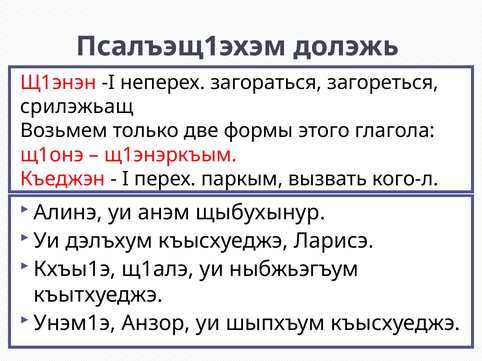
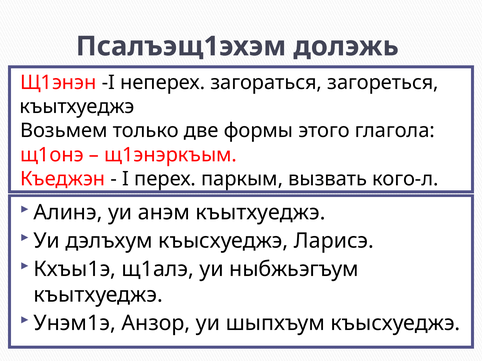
срилэжьащ at (77, 107): срилэжьащ -> къытхуеджэ
анэм щыбухынур: щыбухынур -> къытхуеджэ
